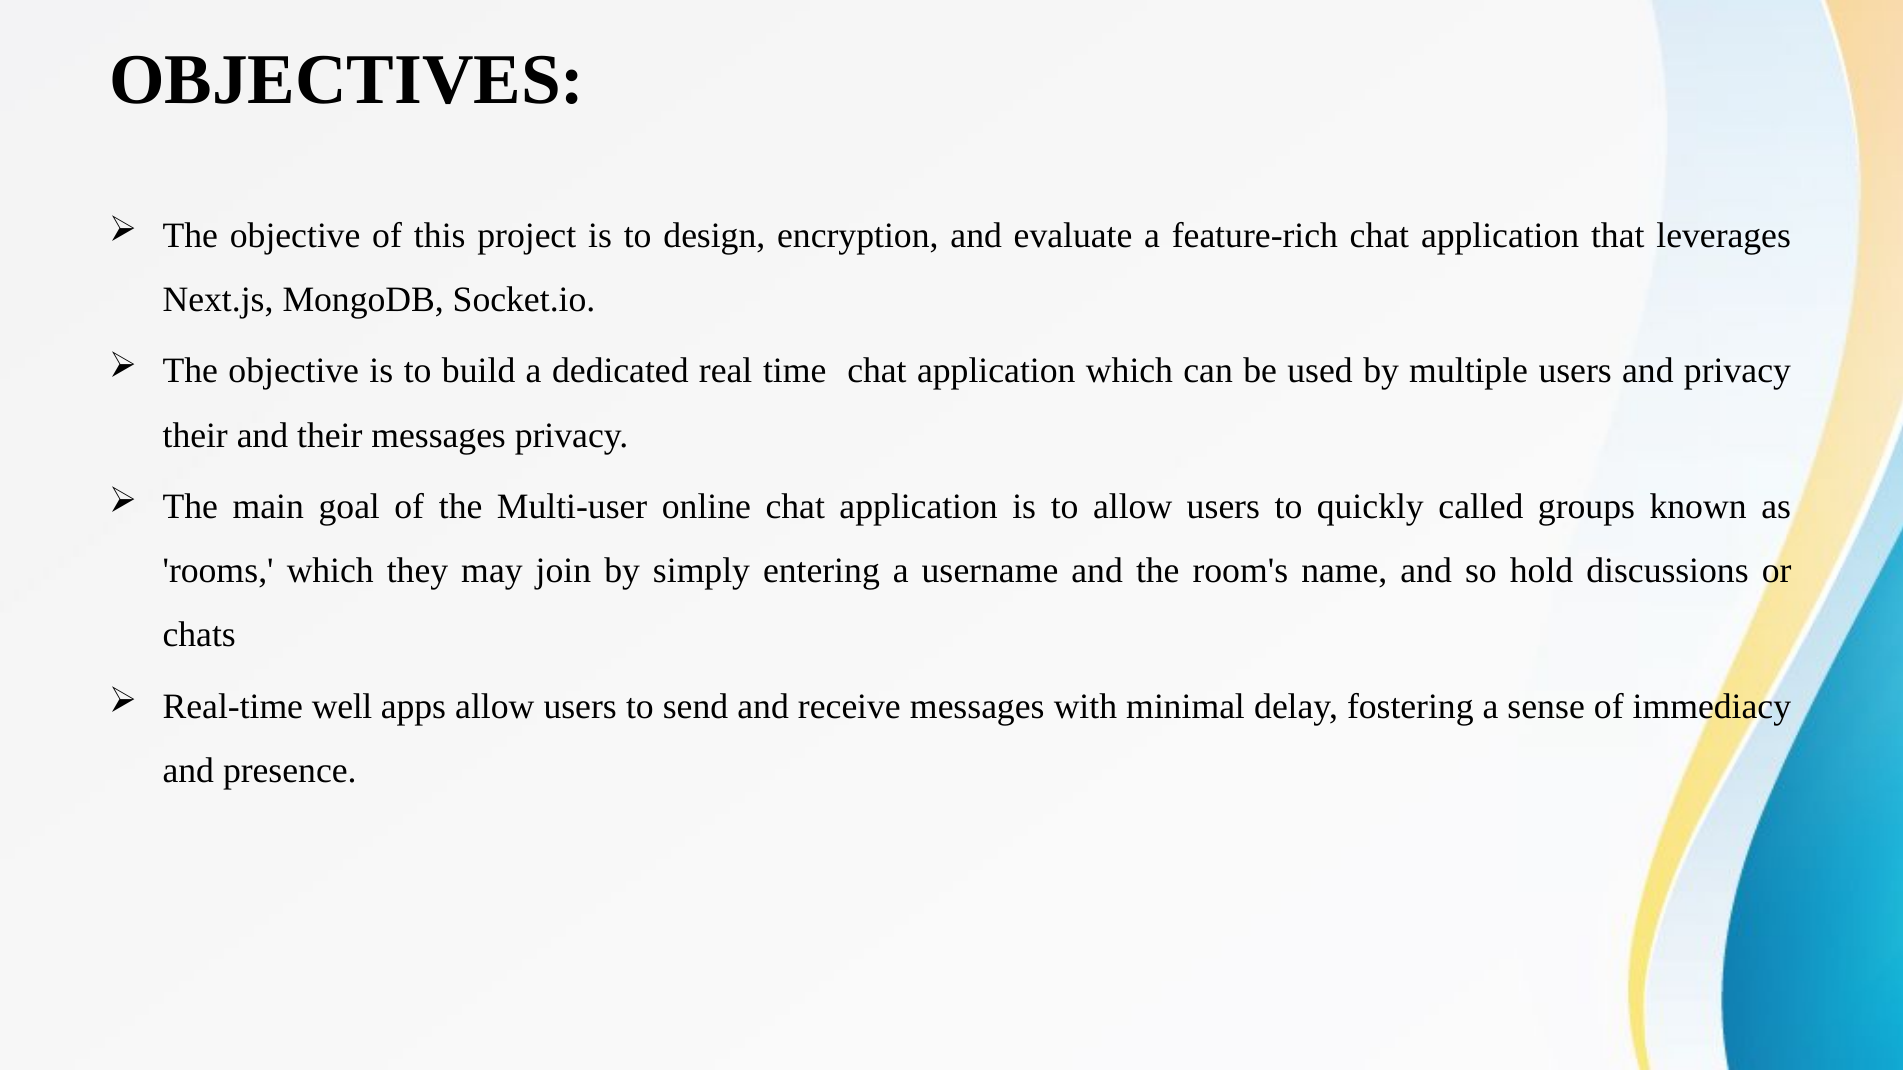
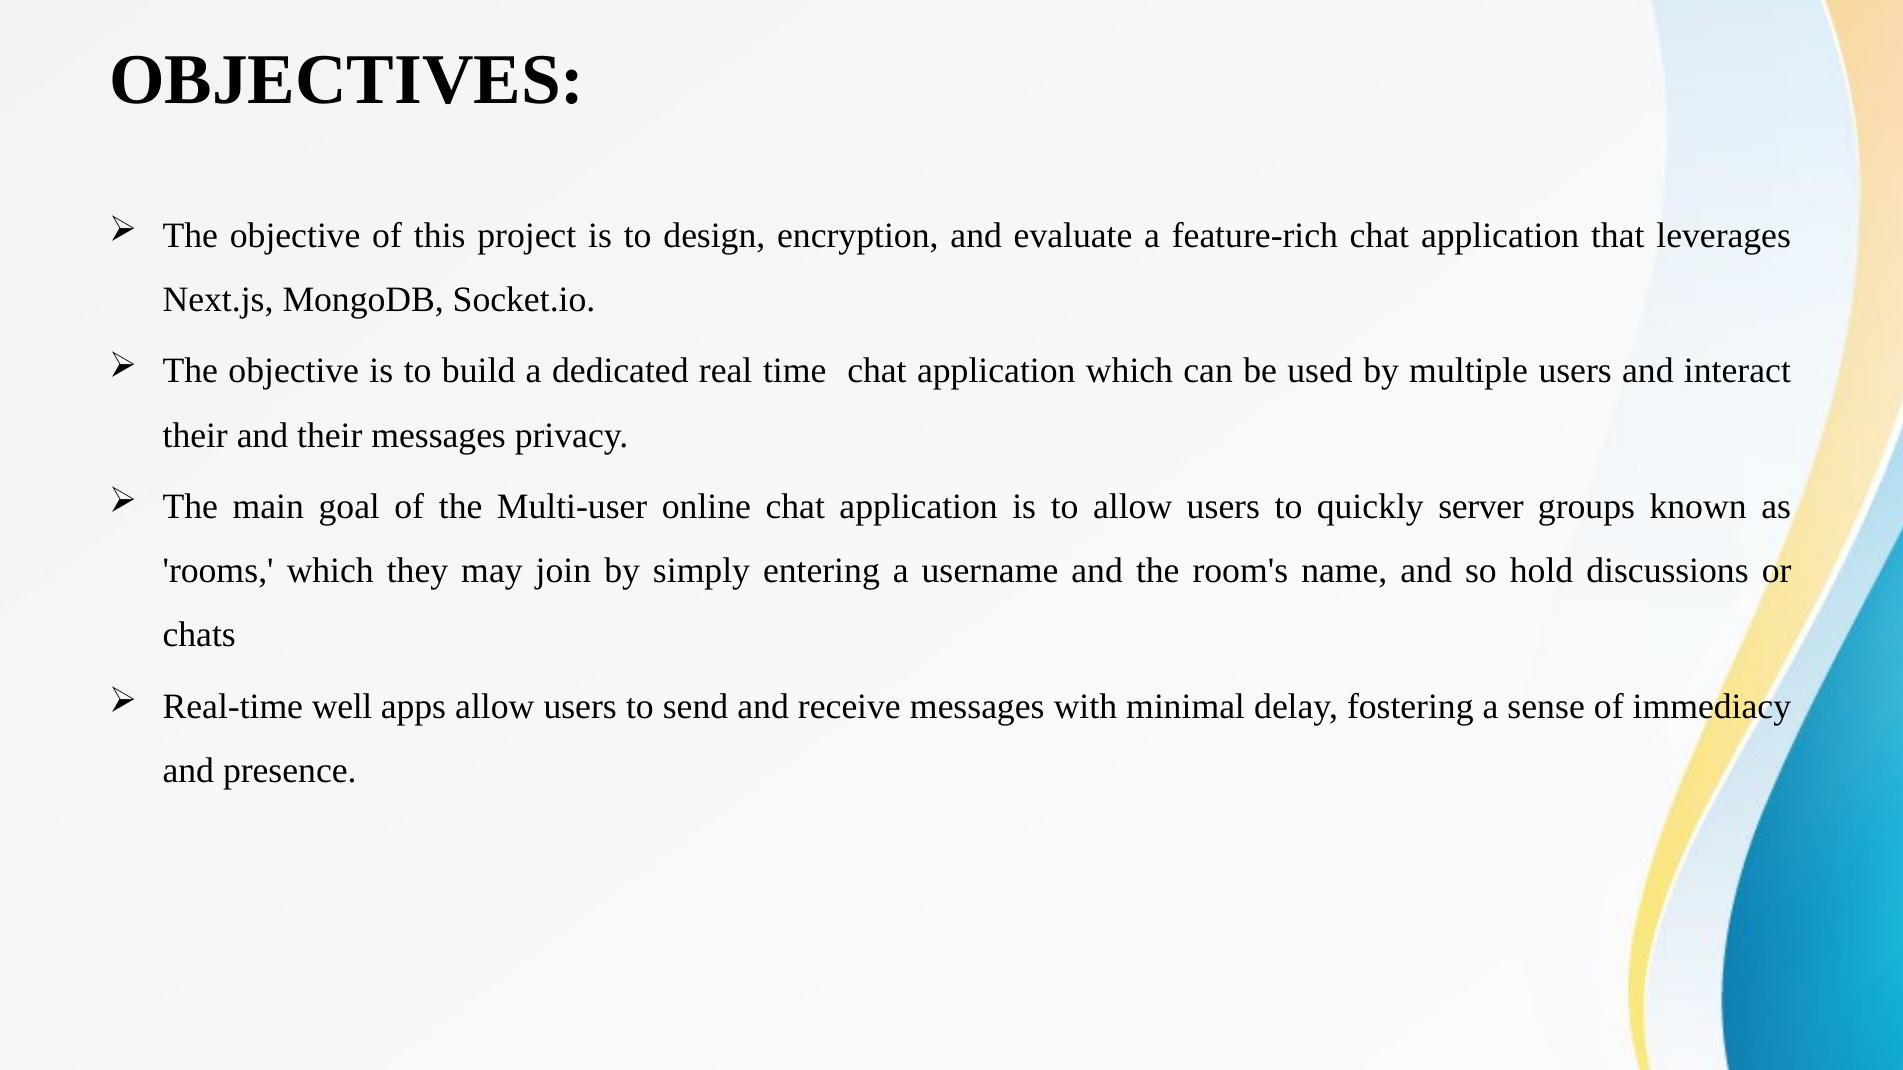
and privacy: privacy -> interact
called: called -> server
